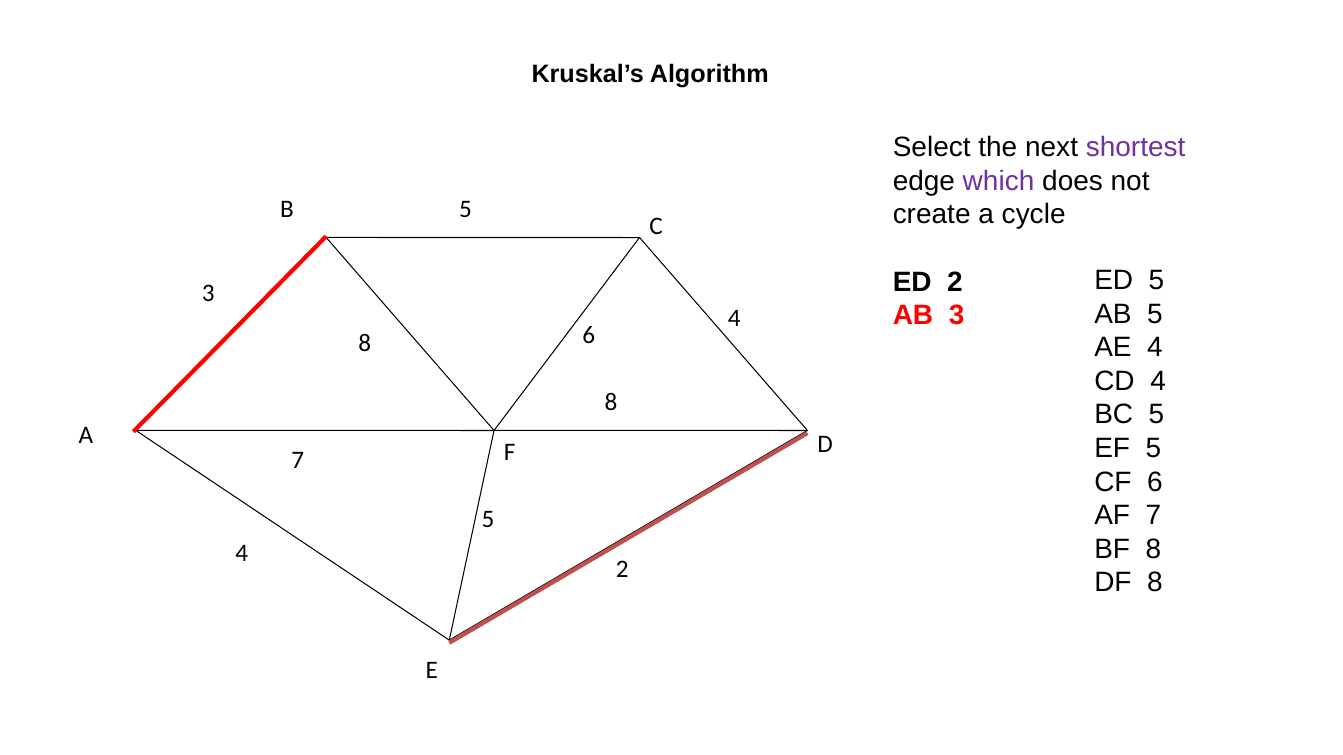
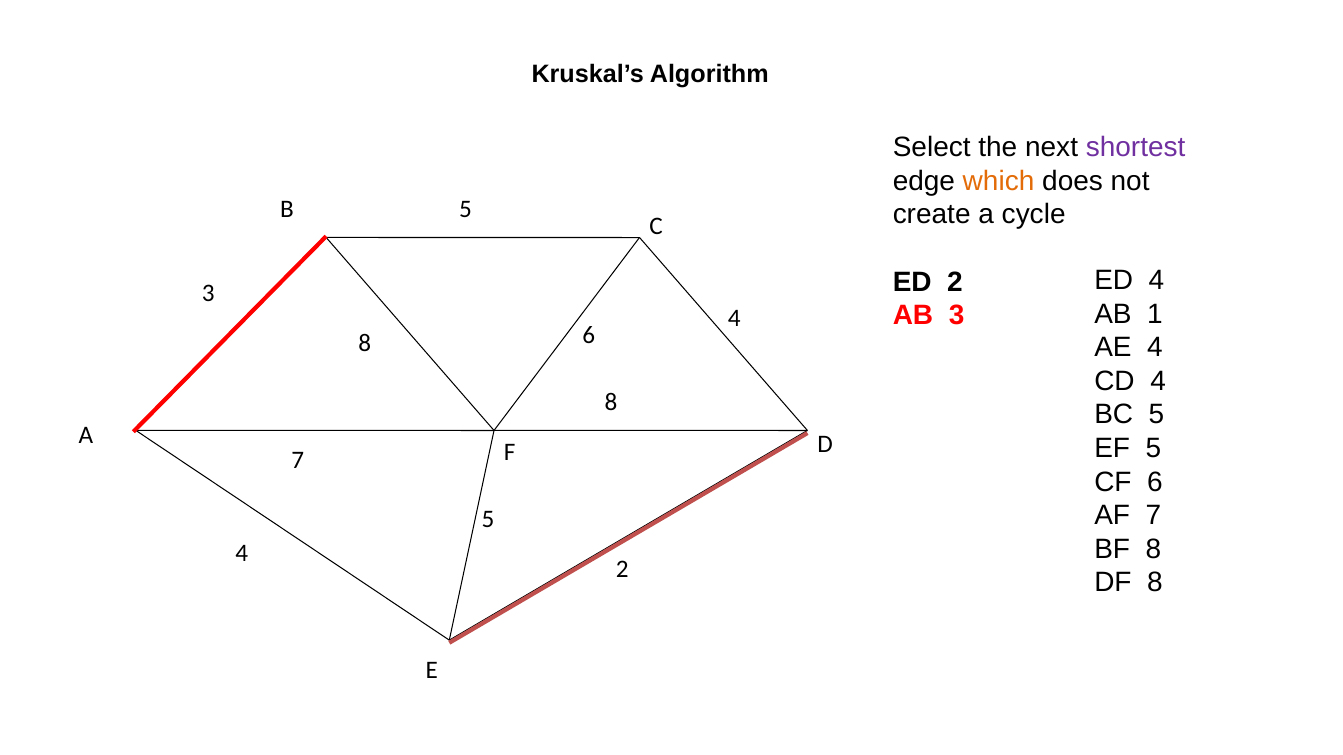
which colour: purple -> orange
ED 5: 5 -> 4
AB 5: 5 -> 1
